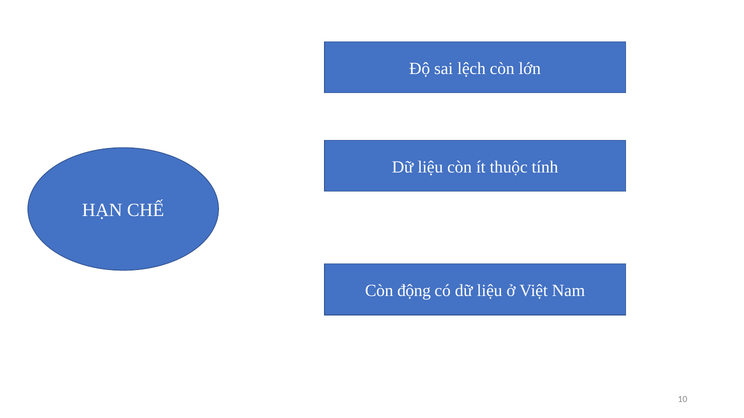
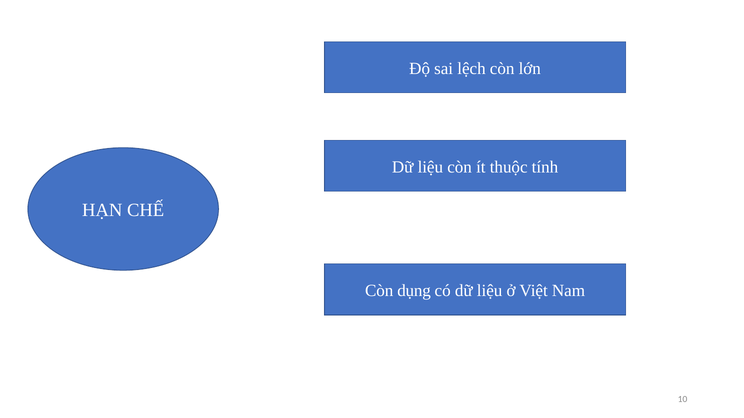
động: động -> dụng
